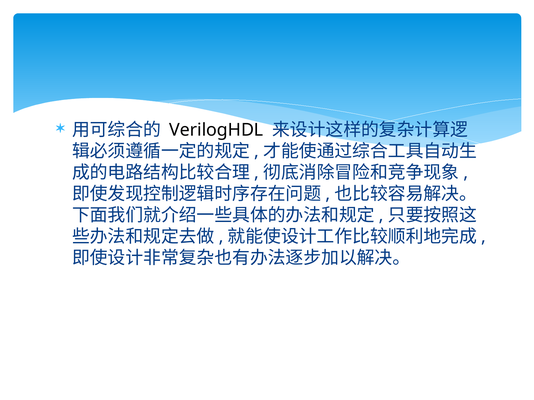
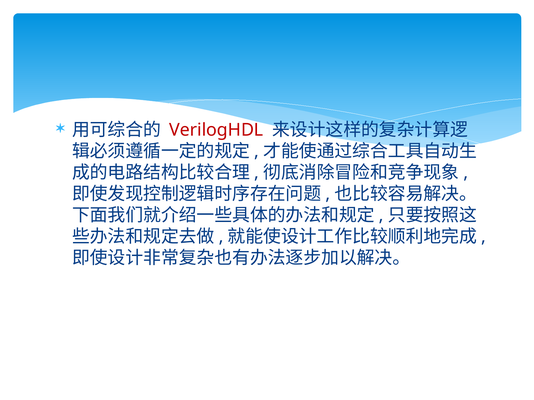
VerilogHDL colour: black -> red
